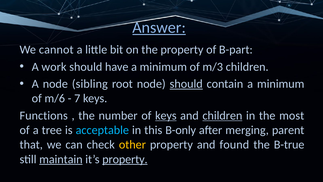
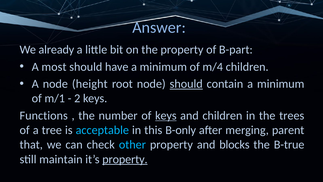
Answer underline: present -> none
cannot: cannot -> already
work: work -> most
m/3: m/3 -> m/4
sibling: sibling -> height
m/6: m/6 -> m/1
7: 7 -> 2
children at (222, 115) underline: present -> none
most: most -> trees
other colour: yellow -> light blue
found: found -> blocks
maintain underline: present -> none
